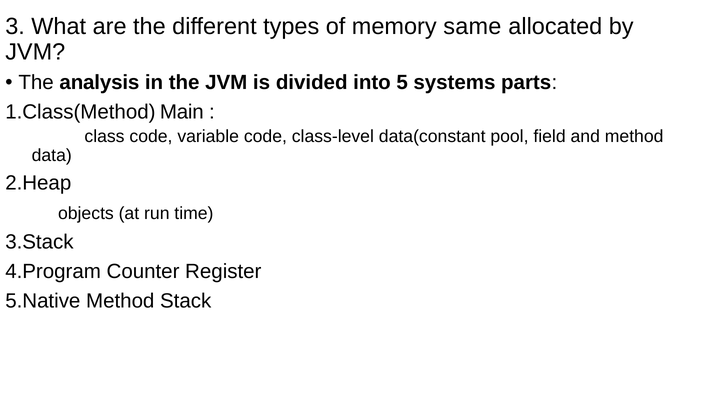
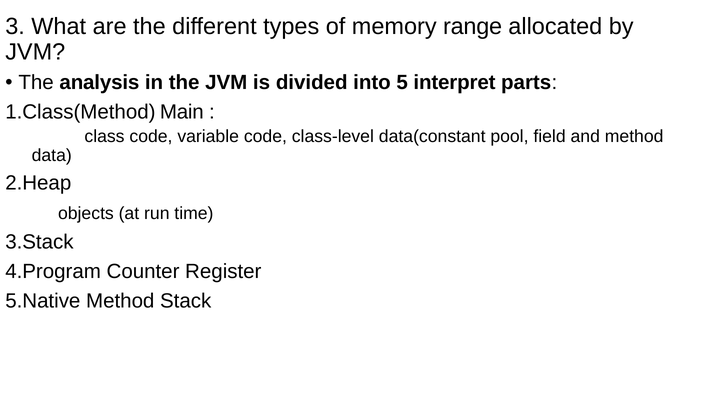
same: same -> range
systems: systems -> interpret
